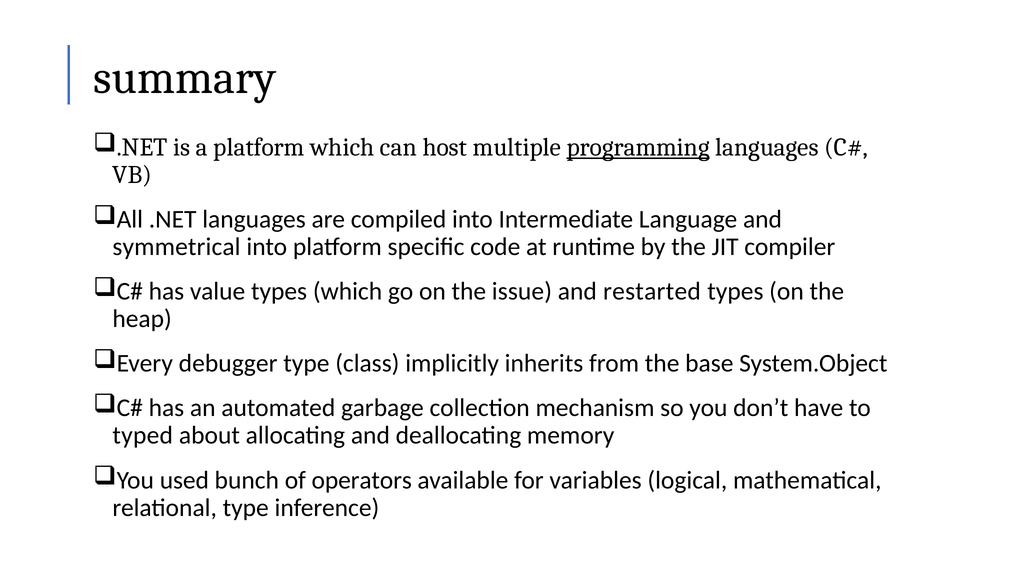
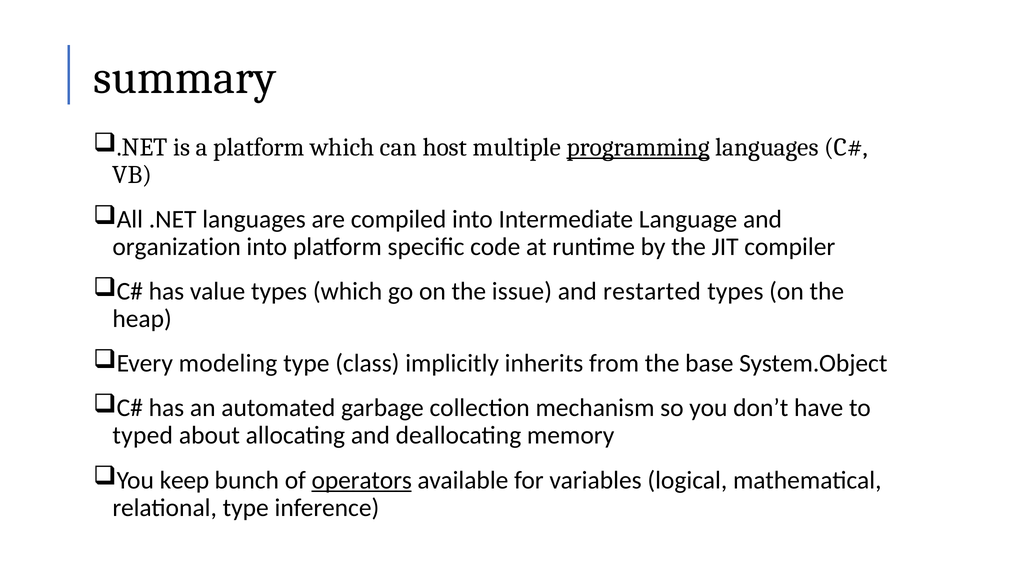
symmetrical: symmetrical -> organization
debugger: debugger -> modeling
used: used -> keep
operators underline: none -> present
